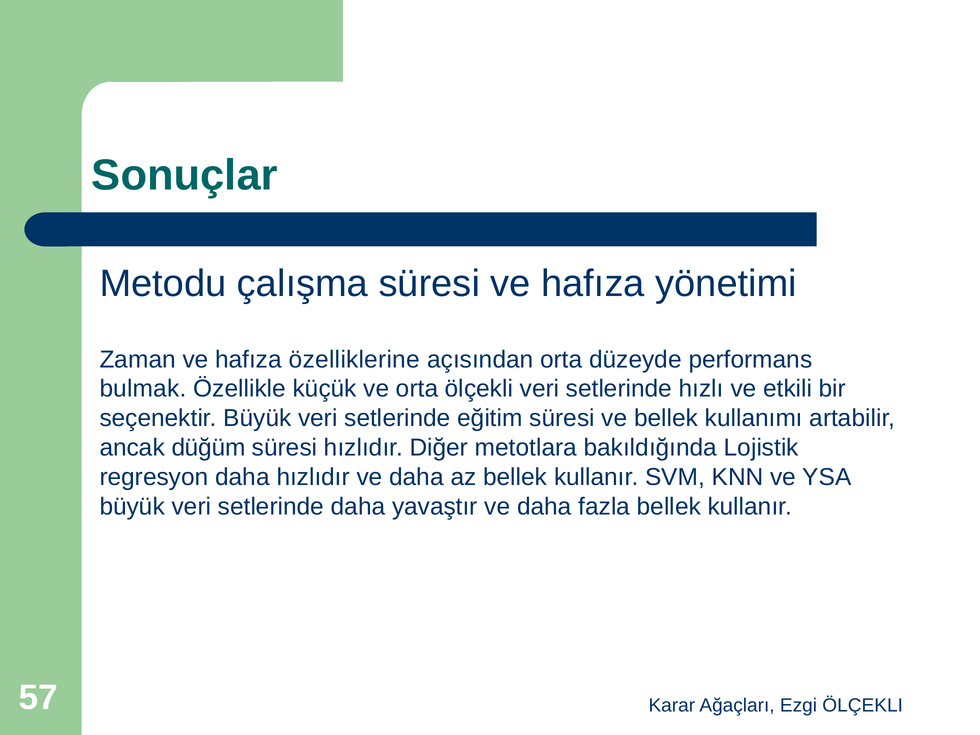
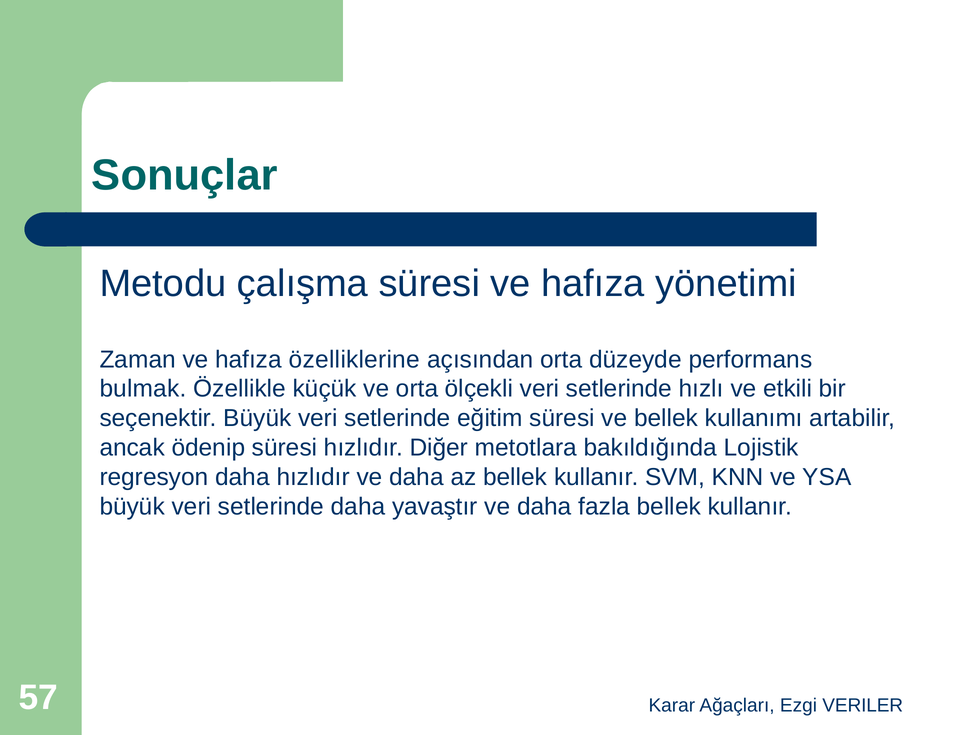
düğüm: düğüm -> ödenip
Ezgi ÖLÇEKLI: ÖLÇEKLI -> VERILER
